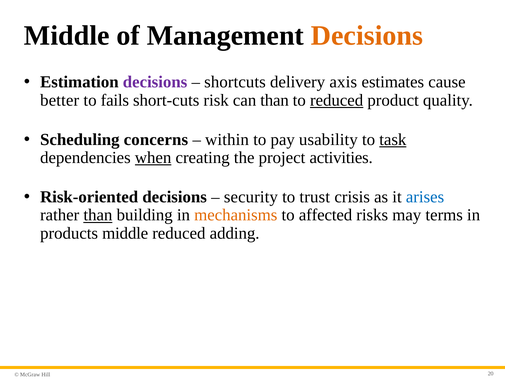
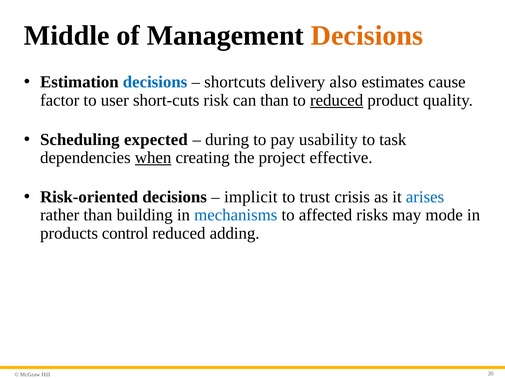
decisions at (155, 82) colour: purple -> blue
axis: axis -> also
better: better -> factor
fails: fails -> user
concerns: concerns -> expected
within: within -> during
task underline: present -> none
activities: activities -> effective
security: security -> implicit
than at (98, 215) underline: present -> none
mechanisms colour: orange -> blue
terms: terms -> mode
products middle: middle -> control
